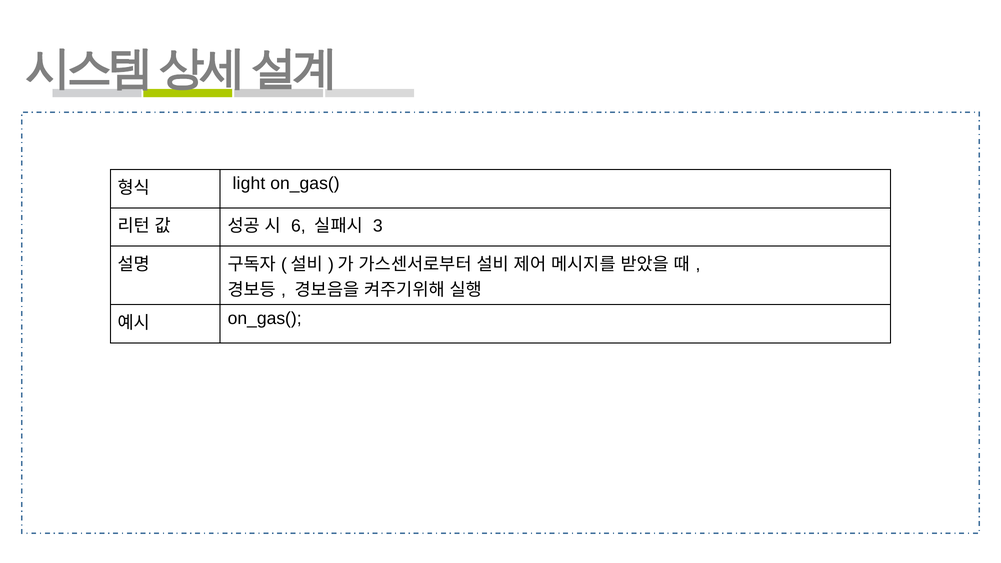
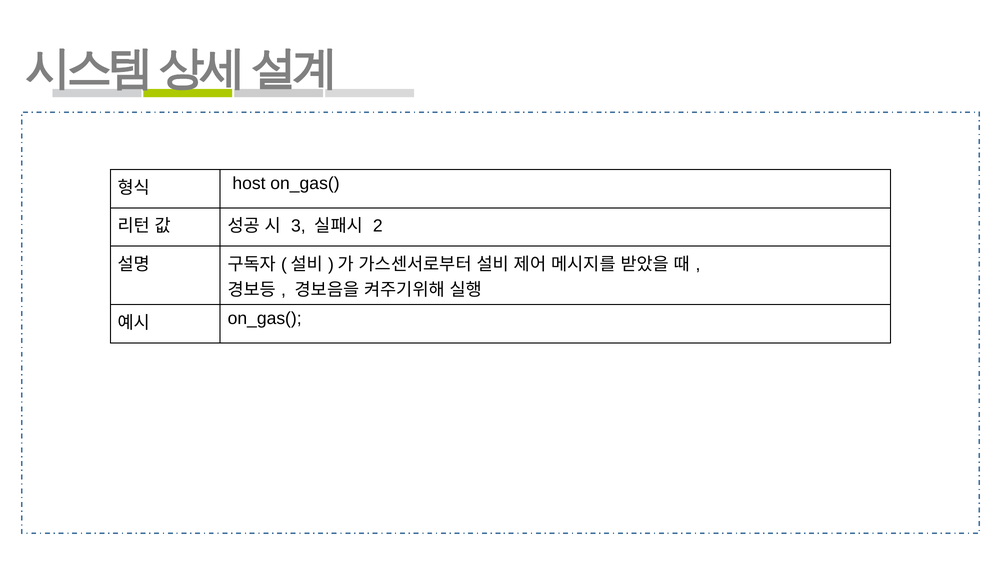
light: light -> host
6: 6 -> 3
3: 3 -> 2
